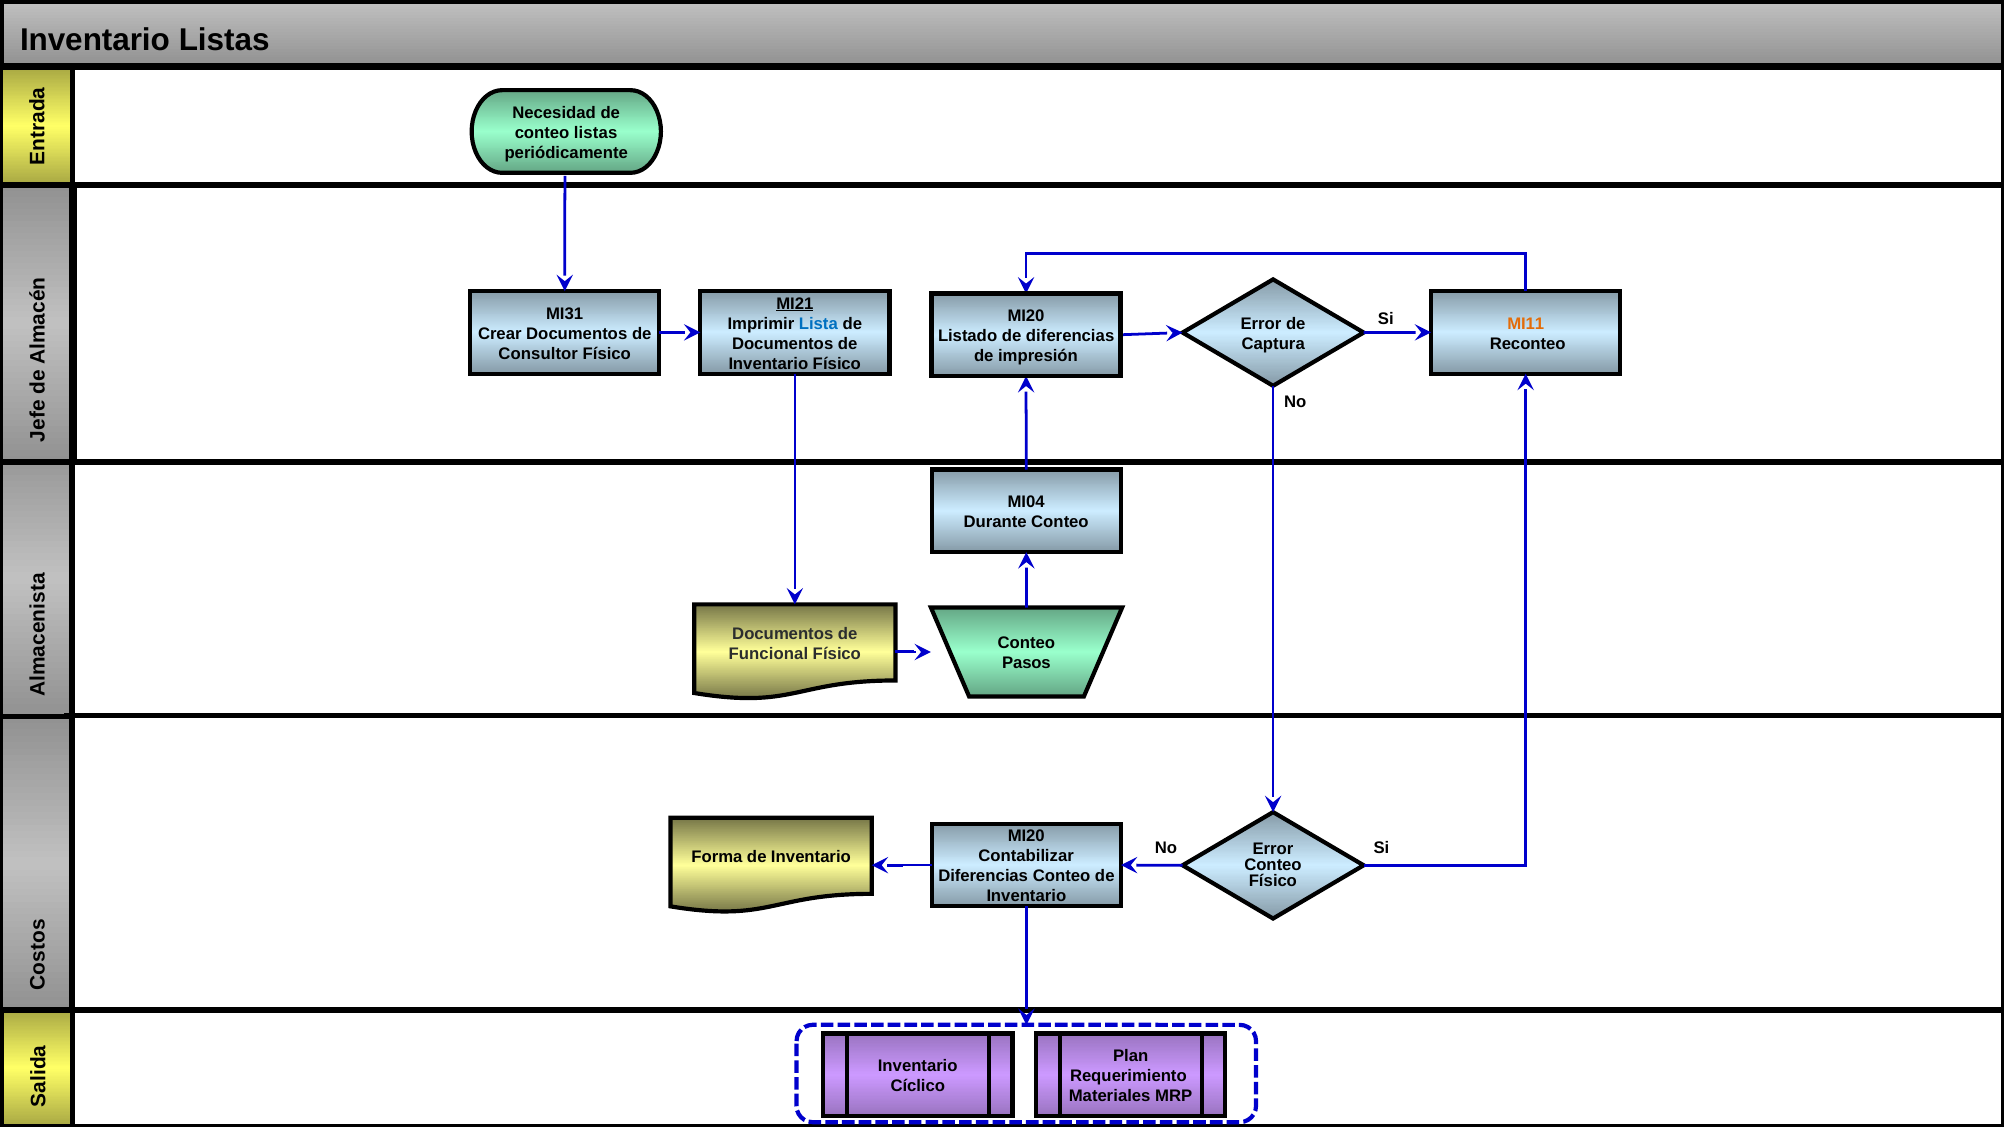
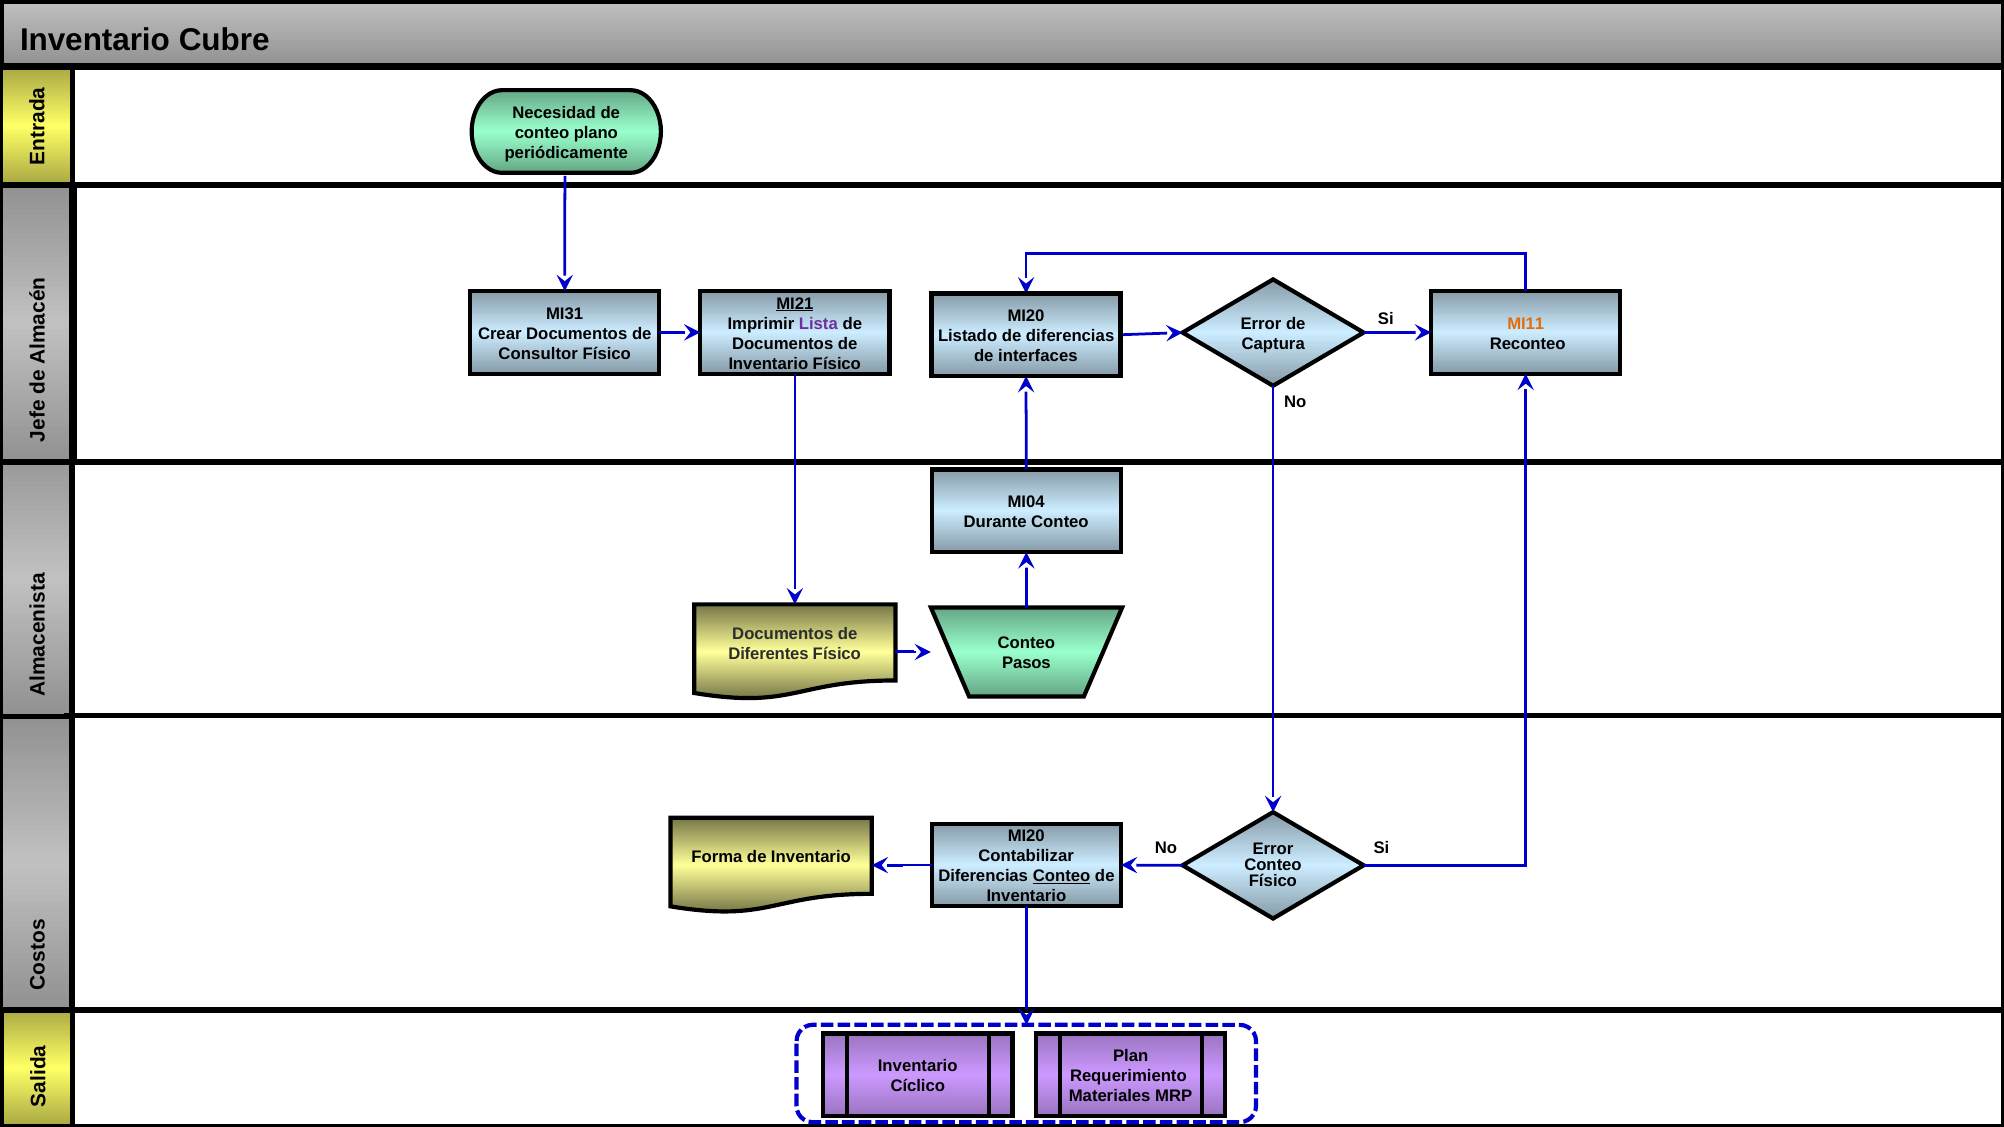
Inventario Listas: Listas -> Cubre
conteo listas: listas -> plano
Lista colour: blue -> purple
impresión: impresión -> interfaces
Funcional: Funcional -> Diferentes
Conteo at (1062, 876) underline: none -> present
